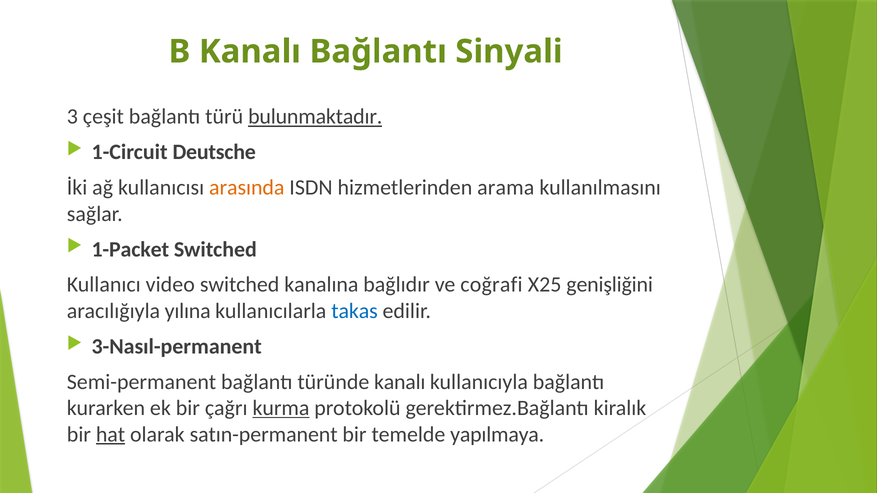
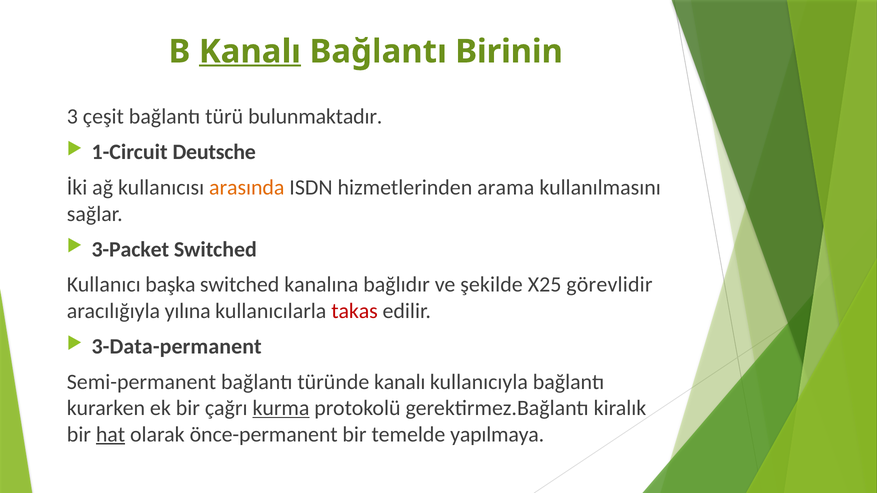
Kanalı at (250, 52) underline: none -> present
Sinyali: Sinyali -> Birinin
bulunmaktadır underline: present -> none
1-Packet: 1-Packet -> 3-Packet
video: video -> başka
coğrafi: coğrafi -> şekilde
genişliğini: genişliğini -> görevlidir
takas colour: blue -> red
3-Nasıl-permanent: 3-Nasıl-permanent -> 3-Data-permanent
satın-permanent: satın-permanent -> önce-permanent
